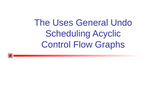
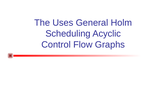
Undo: Undo -> Holm
